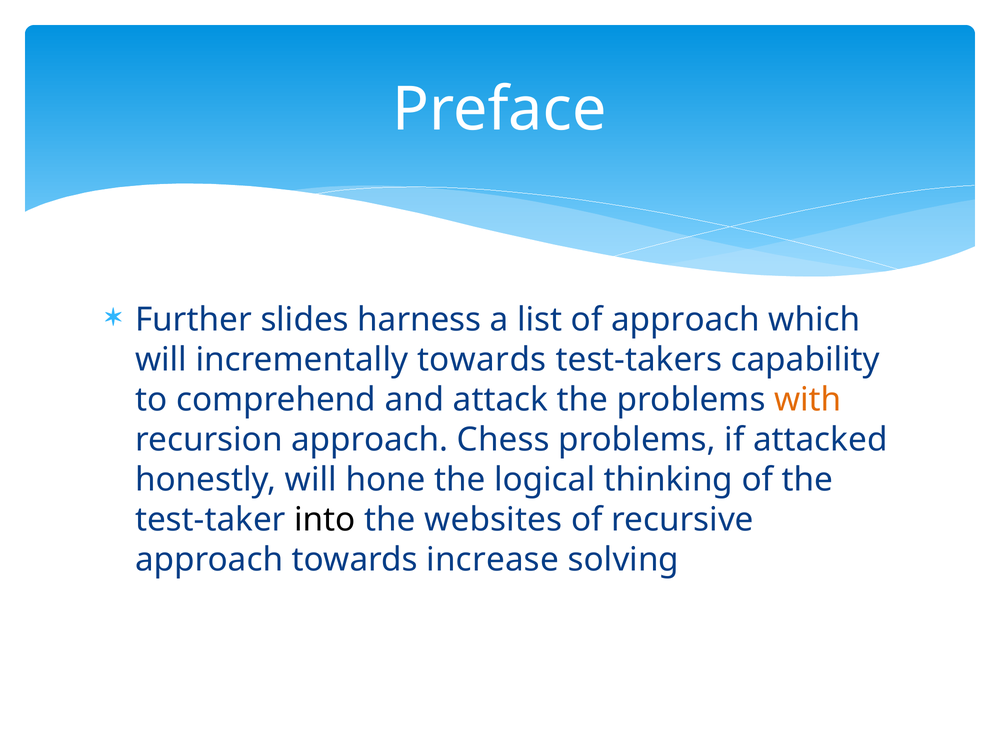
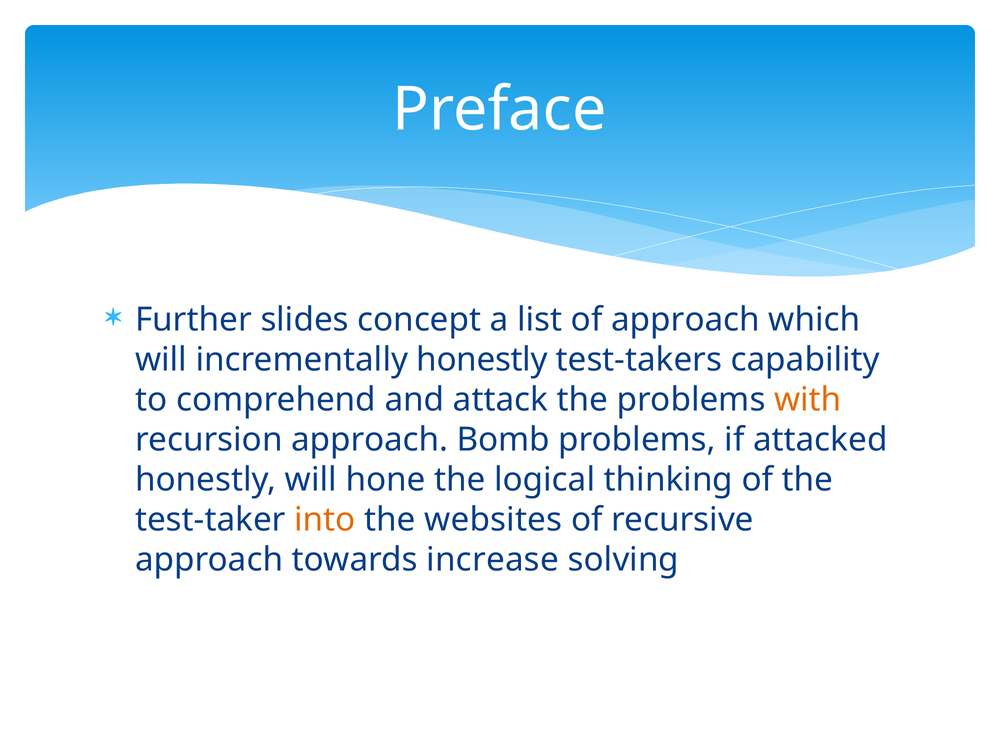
harness: harness -> concept
incrementally towards: towards -> honestly
Chess: Chess -> Bomb
into colour: black -> orange
